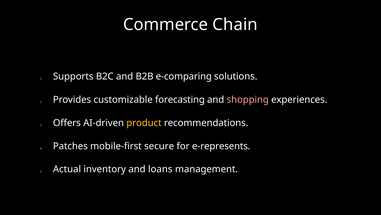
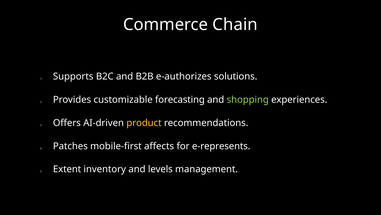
e-comparing: e-comparing -> e-authorizes
shopping colour: pink -> light green
secure: secure -> affects
Actual: Actual -> Extent
loans: loans -> levels
